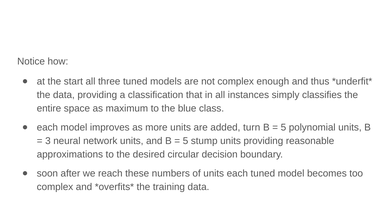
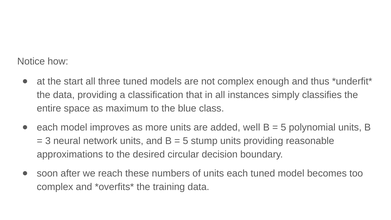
turn: turn -> well
